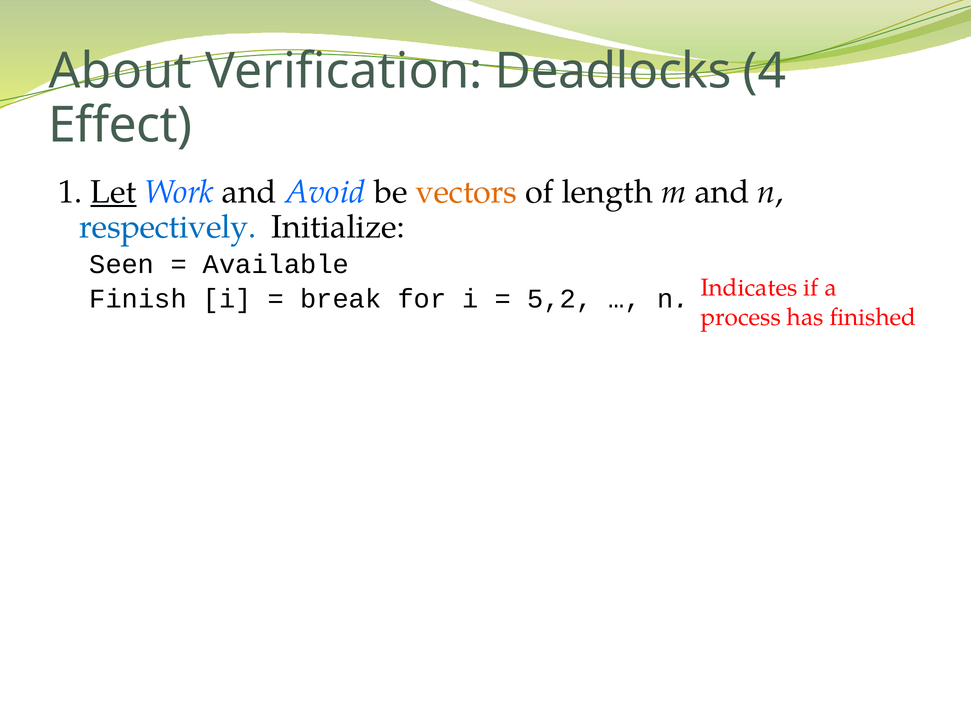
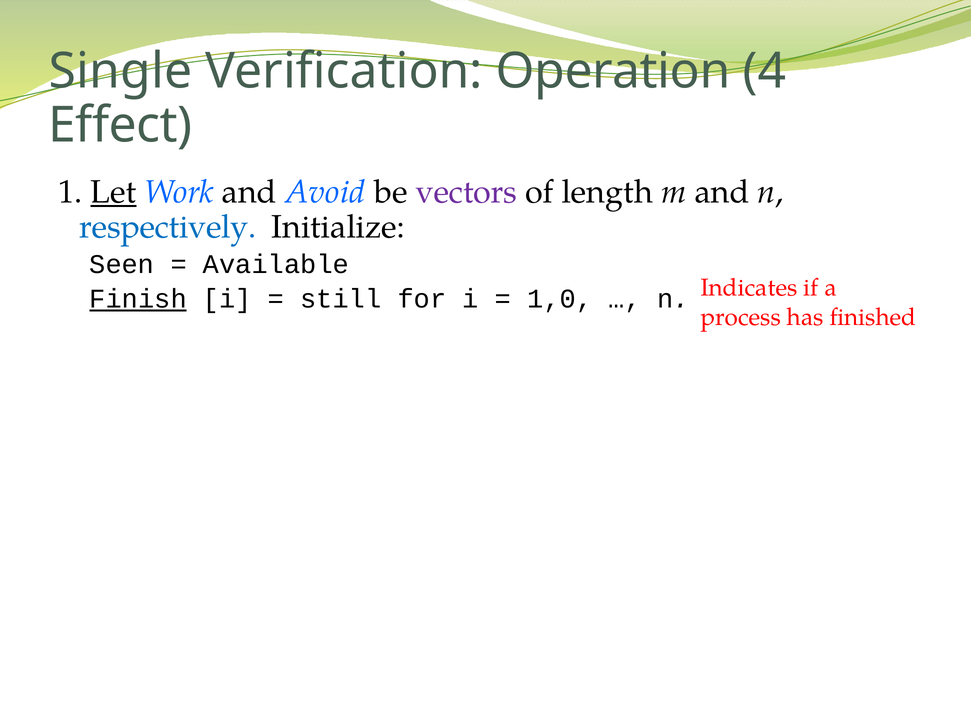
About: About -> Single
Deadlocks: Deadlocks -> Operation
vectors colour: orange -> purple
Finish underline: none -> present
break: break -> still
5,2: 5,2 -> 1,0
